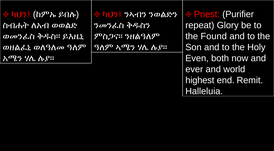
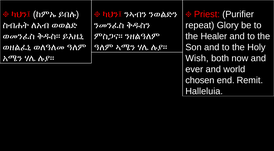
Found: Found -> Healer
Even: Even -> Wish
highest: highest -> chosen
